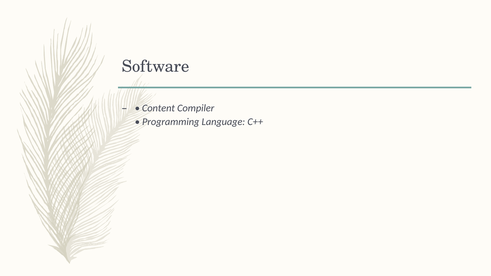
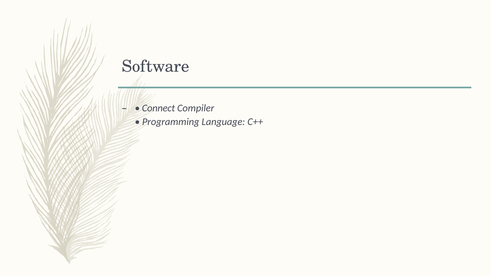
Content: Content -> Connect
